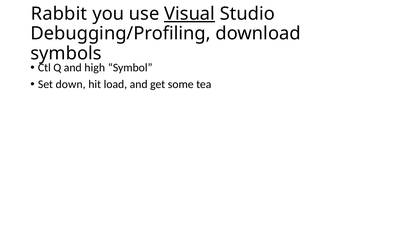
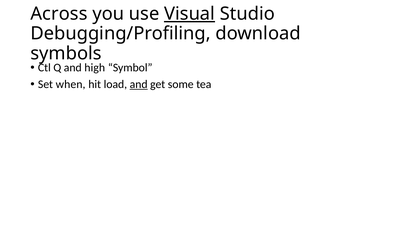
Rabbit: Rabbit -> Across
down: down -> when
and at (139, 84) underline: none -> present
